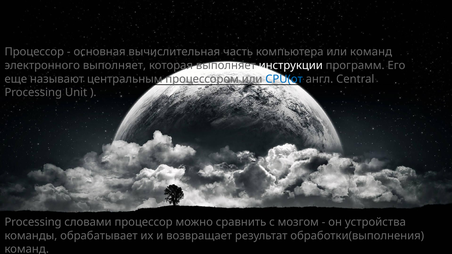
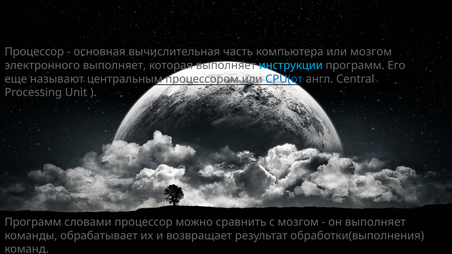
или команд: команд -> мозгом
инструкции colour: white -> light blue
Processing at (33, 222): Processing -> Программ
он устройства: устройства -> выполняет
